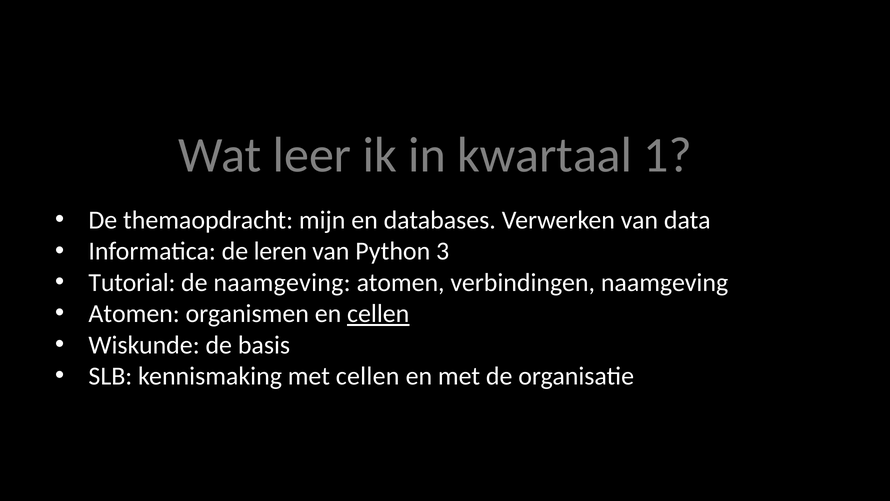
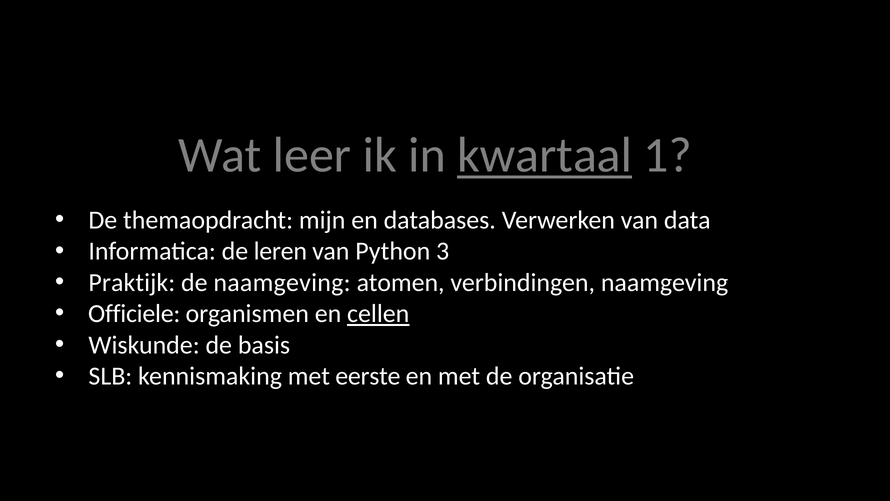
kwartaal underline: none -> present
Tutorial: Tutorial -> Praktijk
Atomen at (134, 314): Atomen -> Officiele
met cellen: cellen -> eerste
